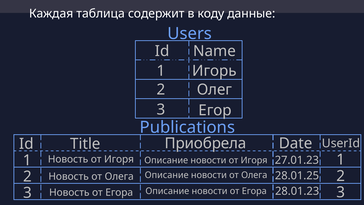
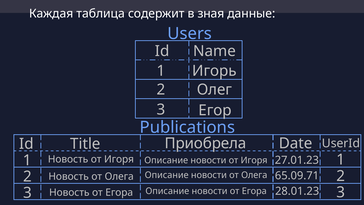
коду: коду -> зная
28.01.25: 28.01.25 -> 65.09.71
